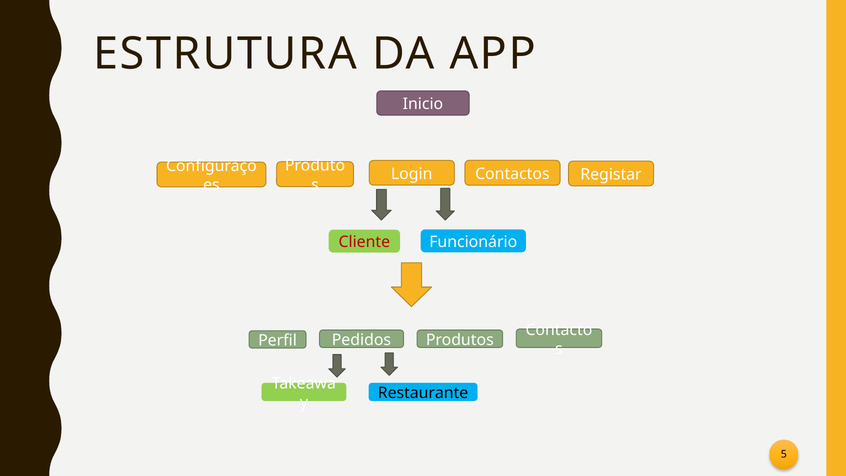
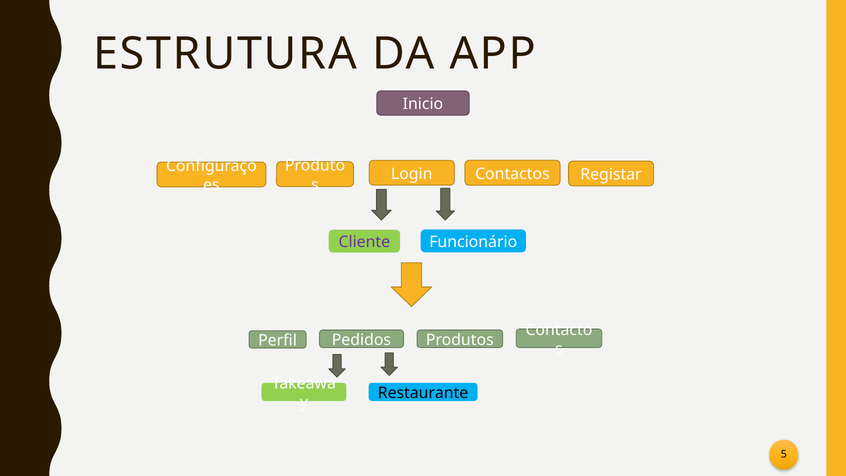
Cliente colour: red -> purple
